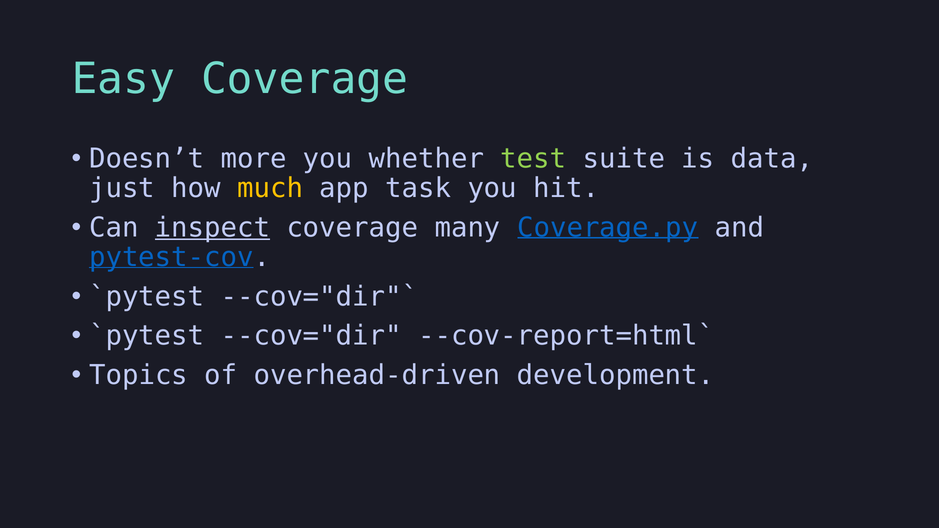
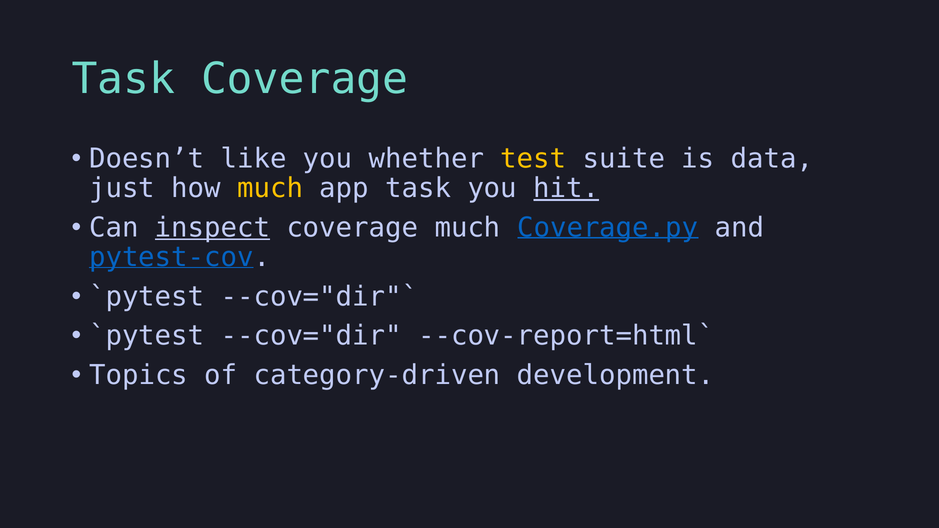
Easy at (123, 79): Easy -> Task
more: more -> like
test colour: light green -> yellow
hit underline: none -> present
coverage many: many -> much
overhead-driven: overhead-driven -> category-driven
